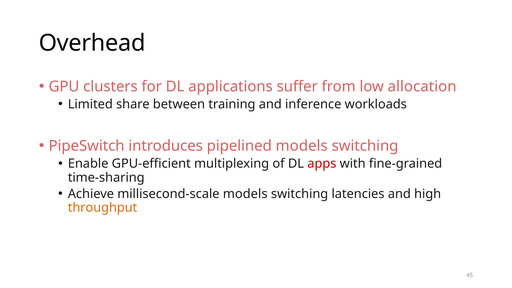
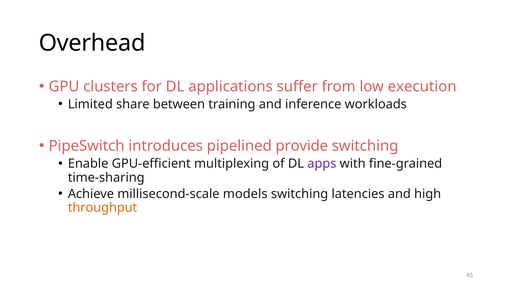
allocation: allocation -> execution
pipelined models: models -> provide
apps colour: red -> purple
